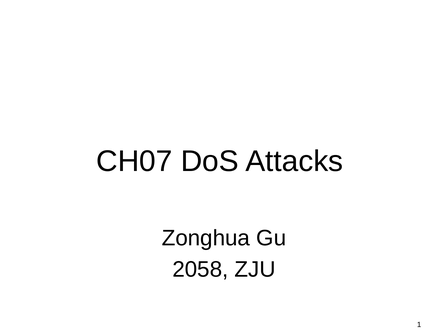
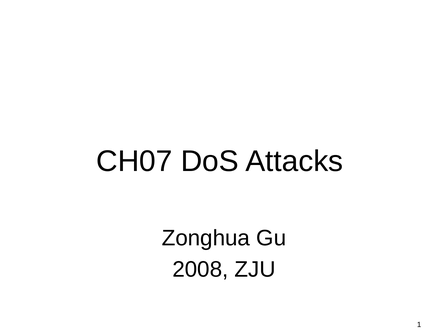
2058: 2058 -> 2008
